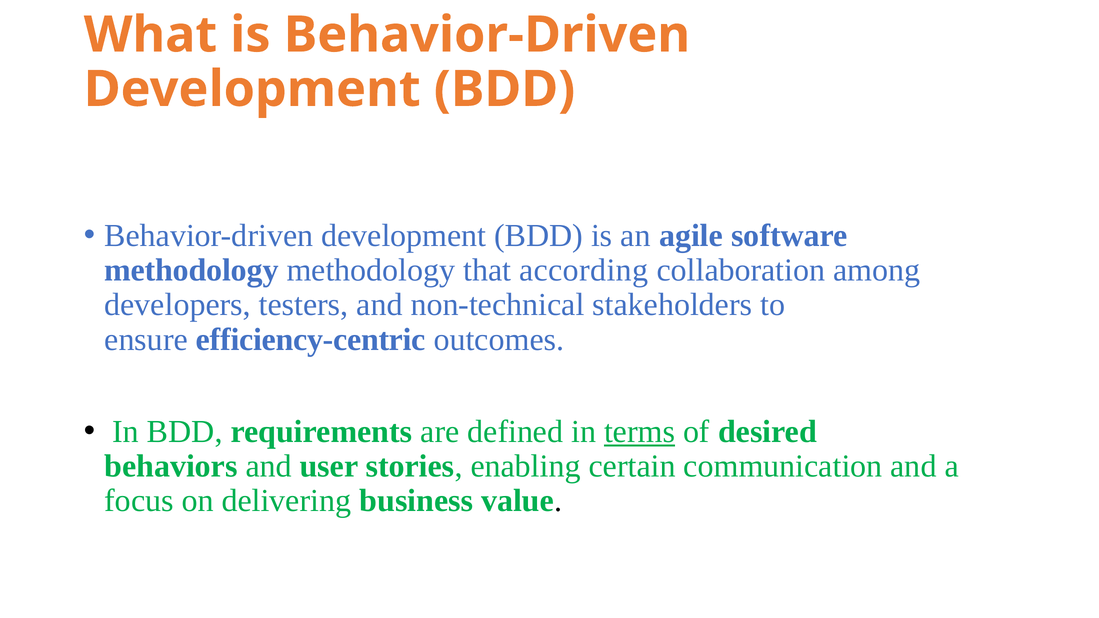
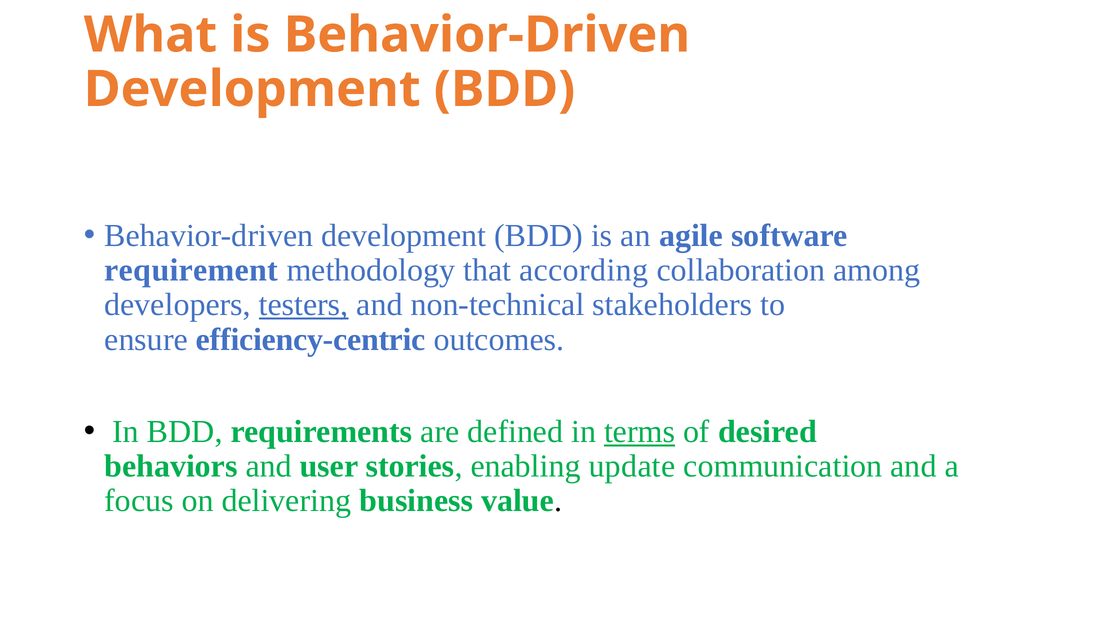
methodology at (192, 270): methodology -> requirement
testers underline: none -> present
certain: certain -> update
